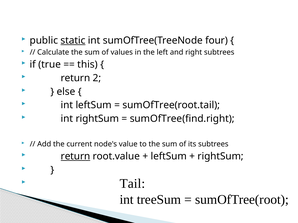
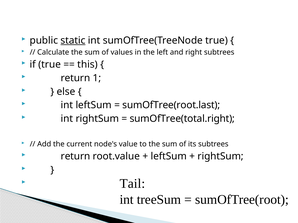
sumOfTree(TreeNode four: four -> true
2: 2 -> 1
sumOfTree(root.tail: sumOfTree(root.tail -> sumOfTree(root.last
sumOfTree(find.right: sumOfTree(find.right -> sumOfTree(total.right
return at (76, 157) underline: present -> none
